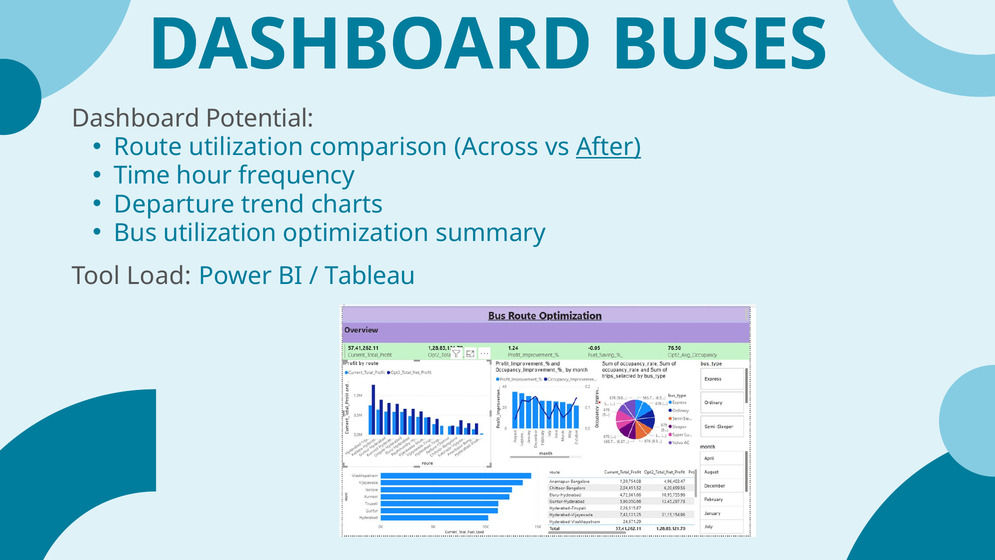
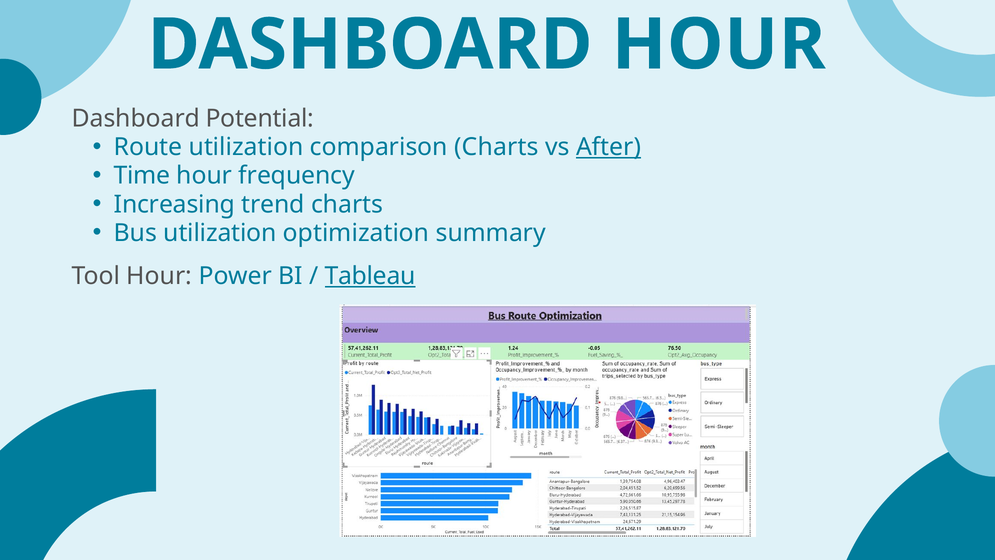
DASHBOARD BUSES: BUSES -> HOUR
comparison Across: Across -> Charts
Departure: Departure -> Increasing
Tool Load: Load -> Hour
Tableau underline: none -> present
